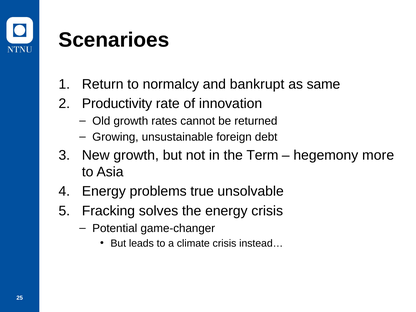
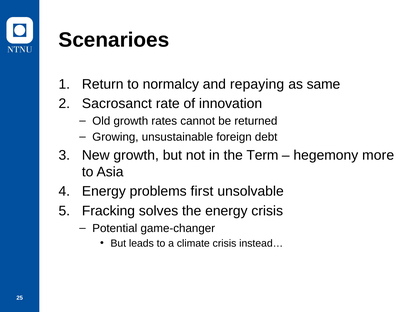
bankrupt: bankrupt -> repaying
Productivity: Productivity -> Sacrosanct
true: true -> first
